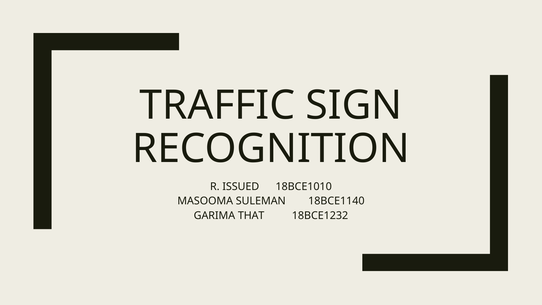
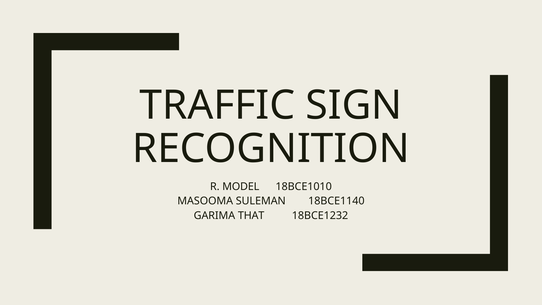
ISSUED: ISSUED -> MODEL
